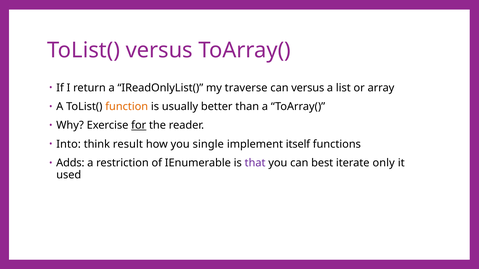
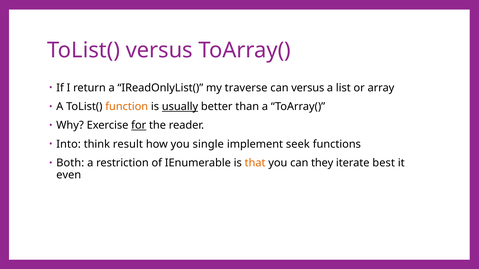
usually underline: none -> present
itself: itself -> seek
Adds: Adds -> Both
that colour: purple -> orange
best: best -> they
only: only -> best
used: used -> even
